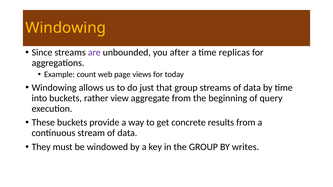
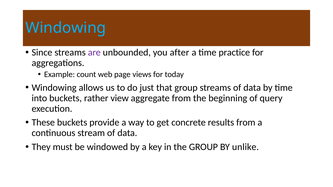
Windowing at (66, 28) colour: yellow -> light blue
replicas: replicas -> practice
writes: writes -> unlike
